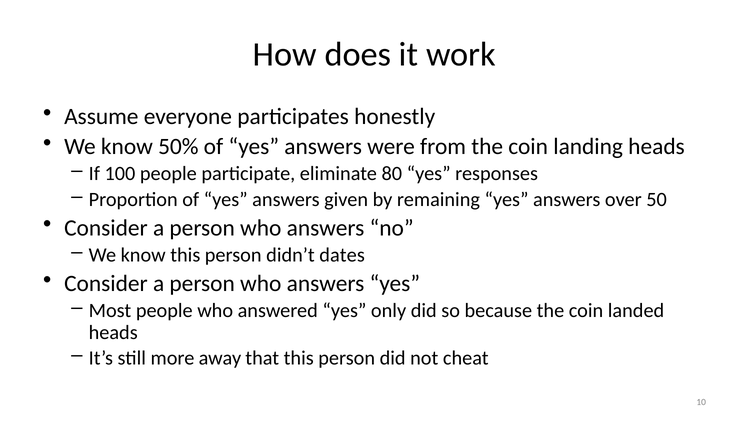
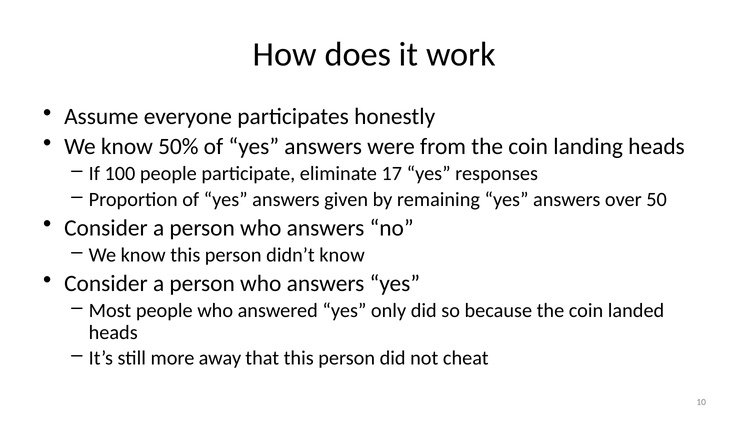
80: 80 -> 17
didn’t dates: dates -> know
